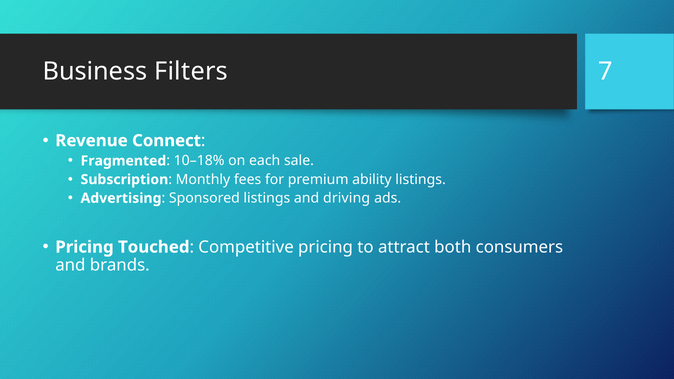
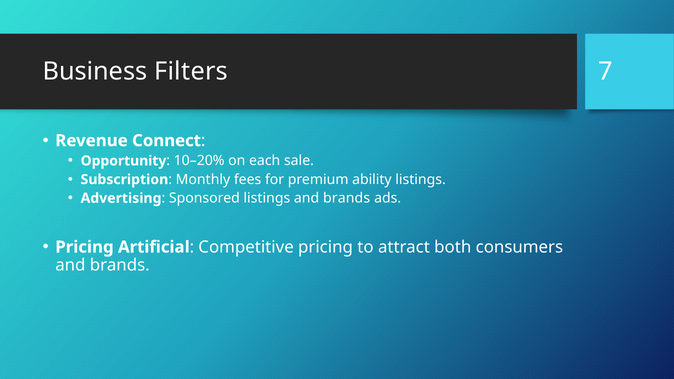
Fragmented: Fragmented -> Opportunity
10–18%: 10–18% -> 10–20%
listings and driving: driving -> brands
Touched: Touched -> Artificial
